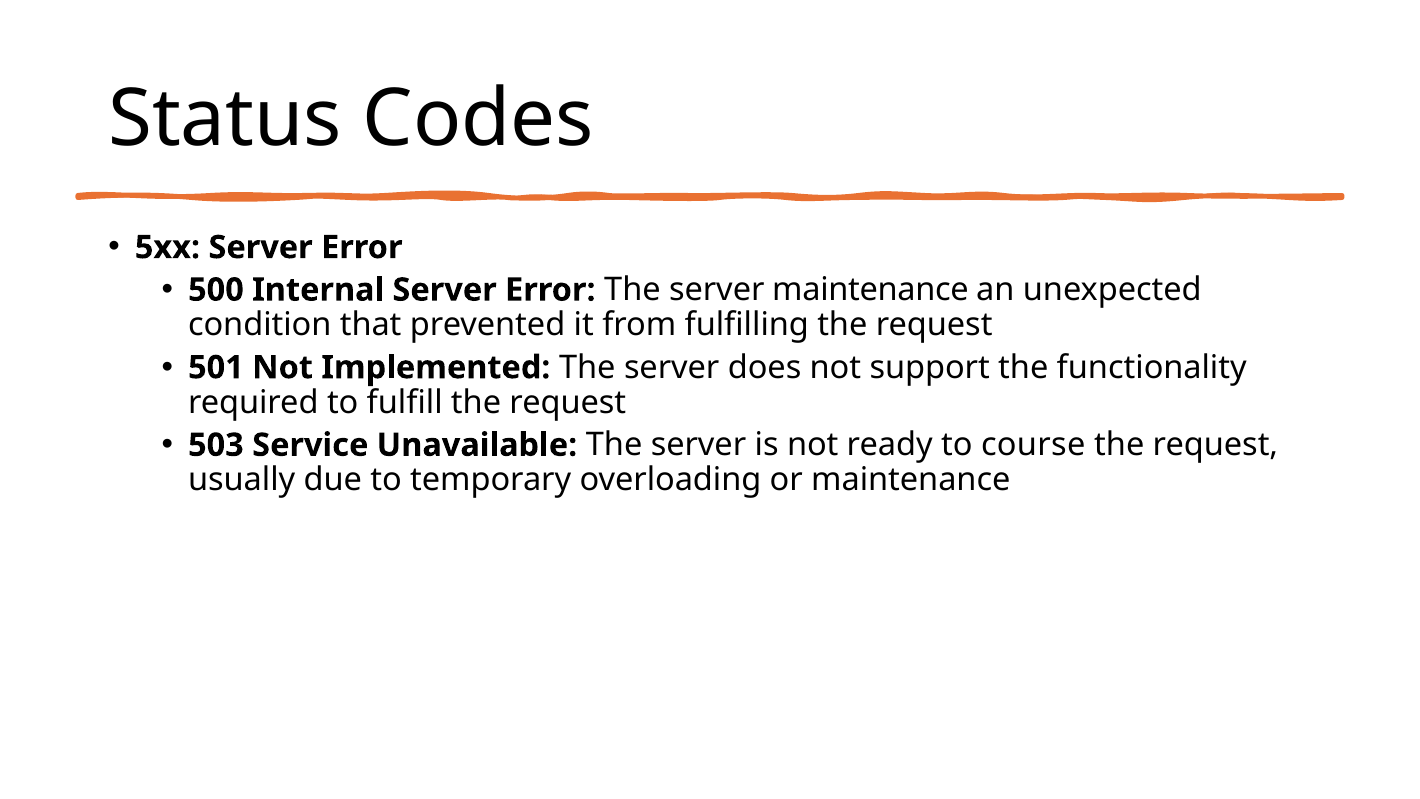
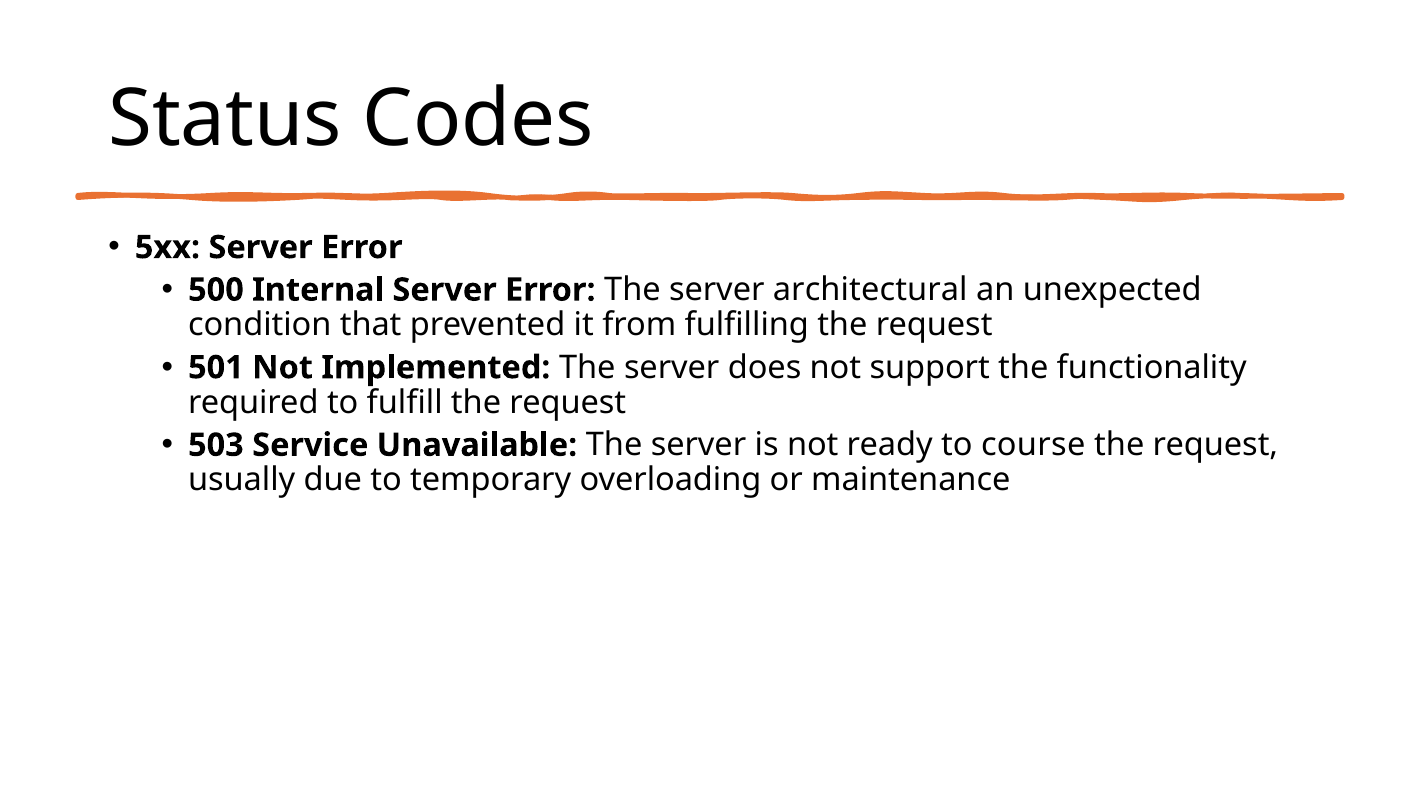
server maintenance: maintenance -> architectural
